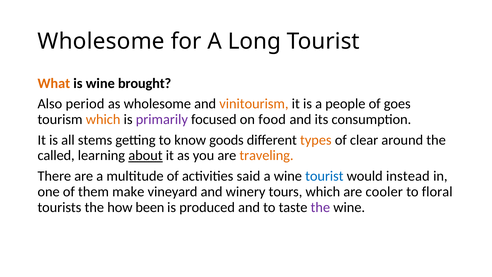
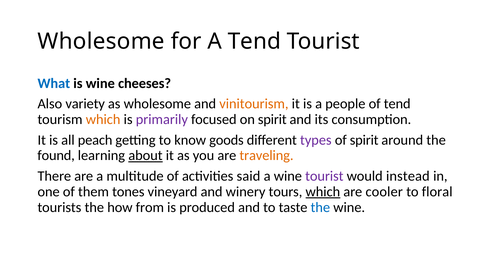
A Long: Long -> Tend
What colour: orange -> blue
brought: brought -> cheeses
period: period -> variety
of goes: goes -> tend
on food: food -> spirit
stems: stems -> peach
types colour: orange -> purple
of clear: clear -> spirit
called: called -> found
tourist at (324, 176) colour: blue -> purple
make: make -> tones
which at (323, 192) underline: none -> present
been: been -> from
the at (320, 207) colour: purple -> blue
